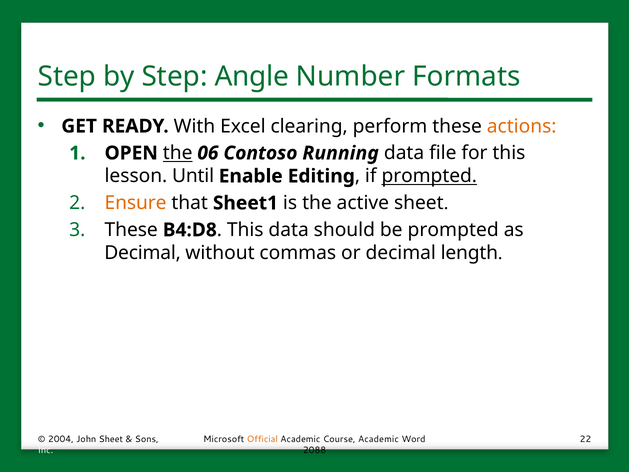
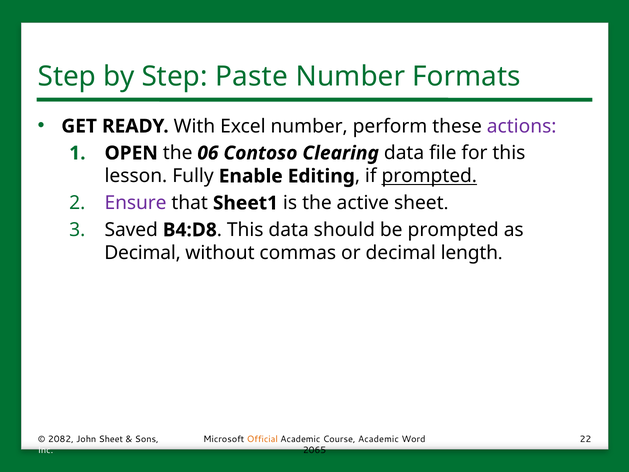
Angle: Angle -> Paste
Excel clearing: clearing -> number
actions colour: orange -> purple
the at (178, 153) underline: present -> none
Running: Running -> Clearing
Until: Until -> Fully
Ensure colour: orange -> purple
These at (131, 230): These -> Saved
2004: 2004 -> 2082
2088: 2088 -> 2065
